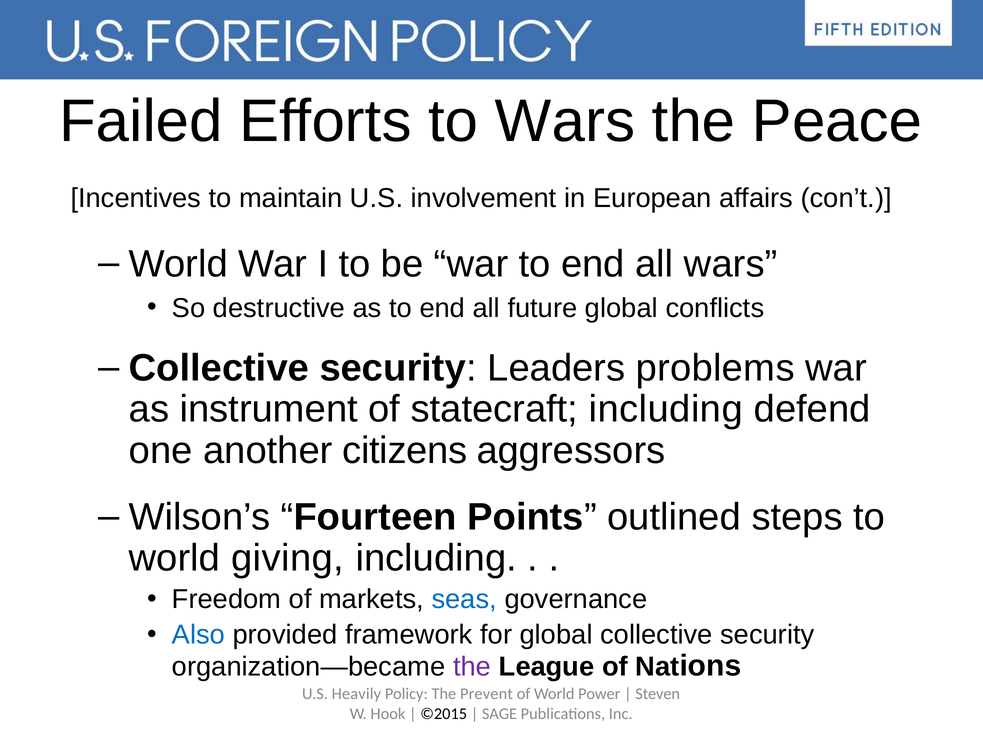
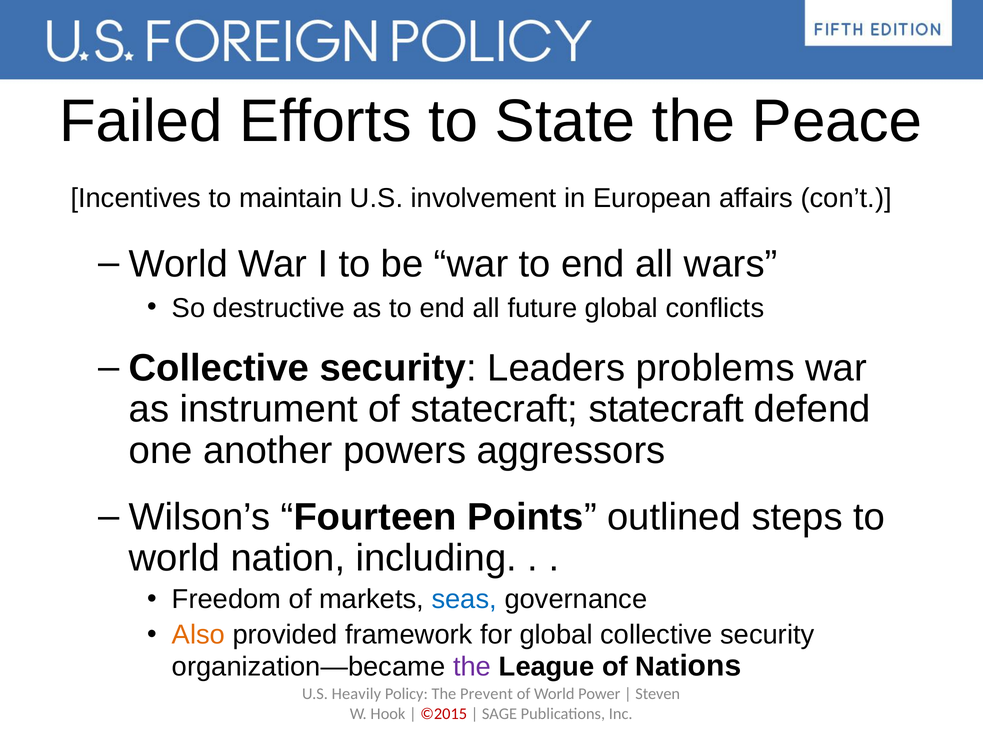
to Wars: Wars -> State
statecraft including: including -> statecraft
citizens: citizens -> powers
giving: giving -> nation
Also colour: blue -> orange
©2015 colour: black -> red
